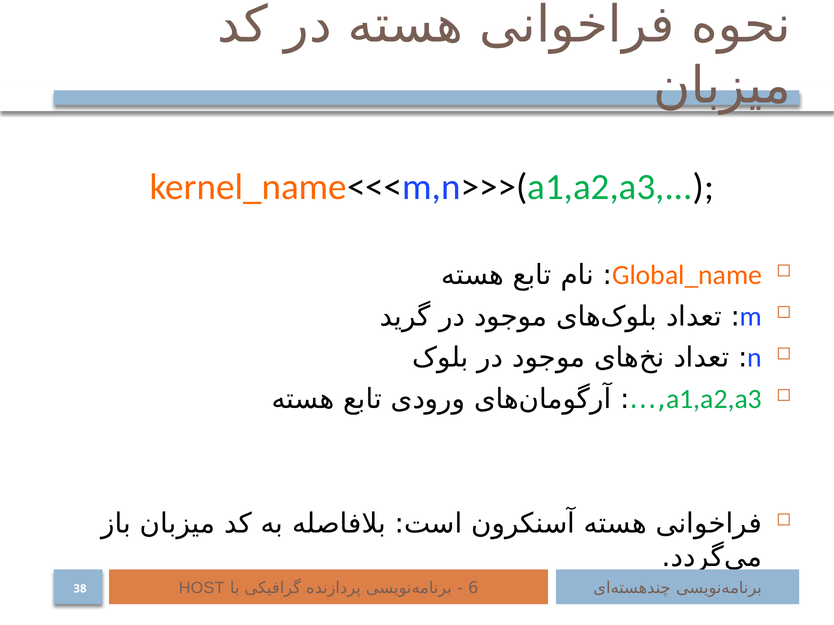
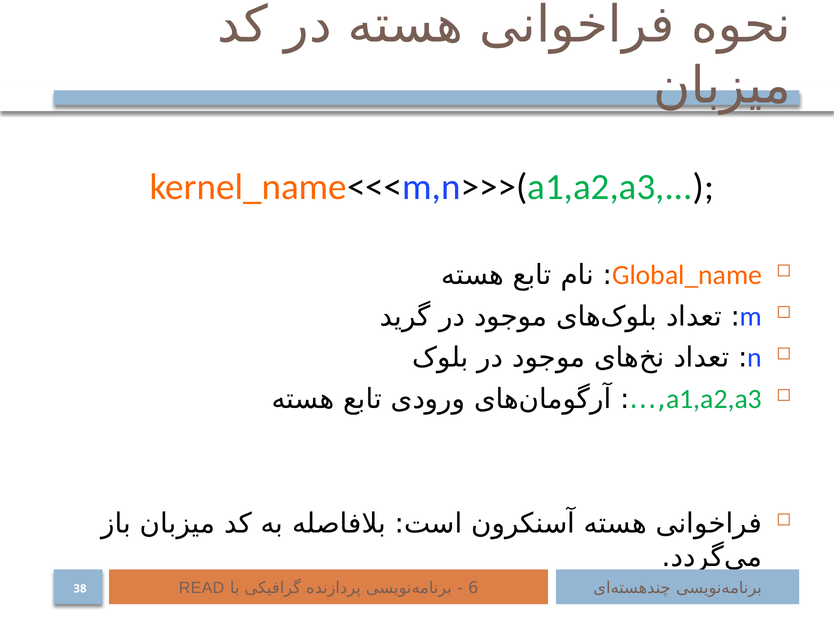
HOST: HOST -> READ
